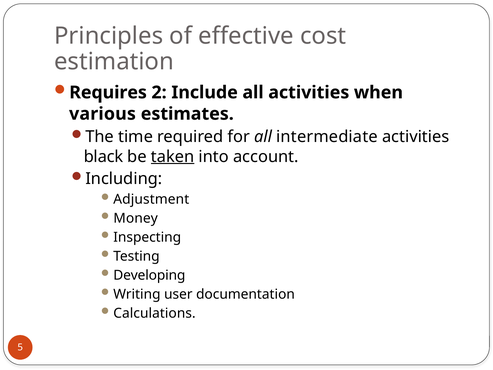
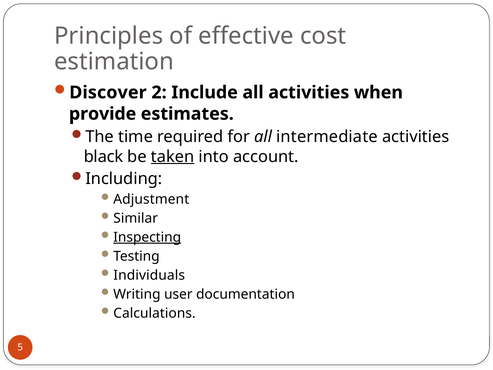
Requires: Requires -> Discover
various: various -> provide
Money: Money -> Similar
Inspecting underline: none -> present
Developing: Developing -> Individuals
